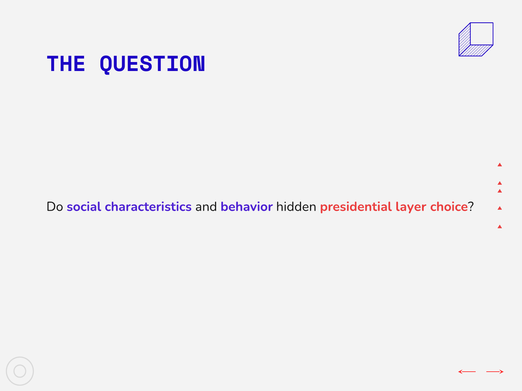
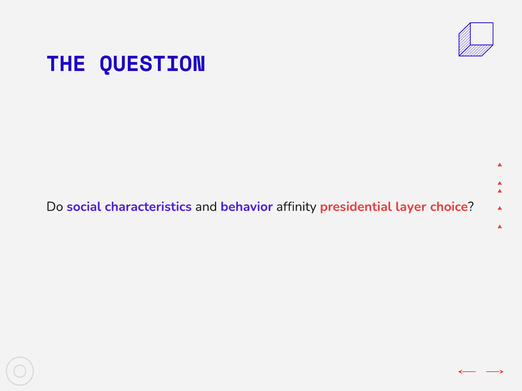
hidden: hidden -> affinity
